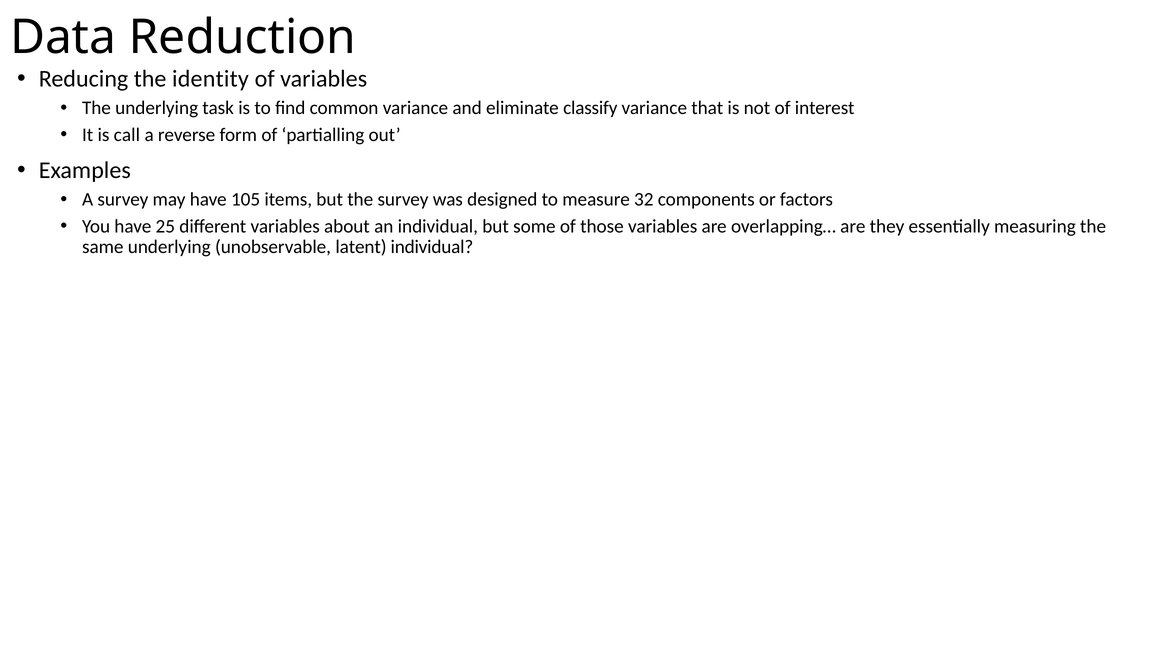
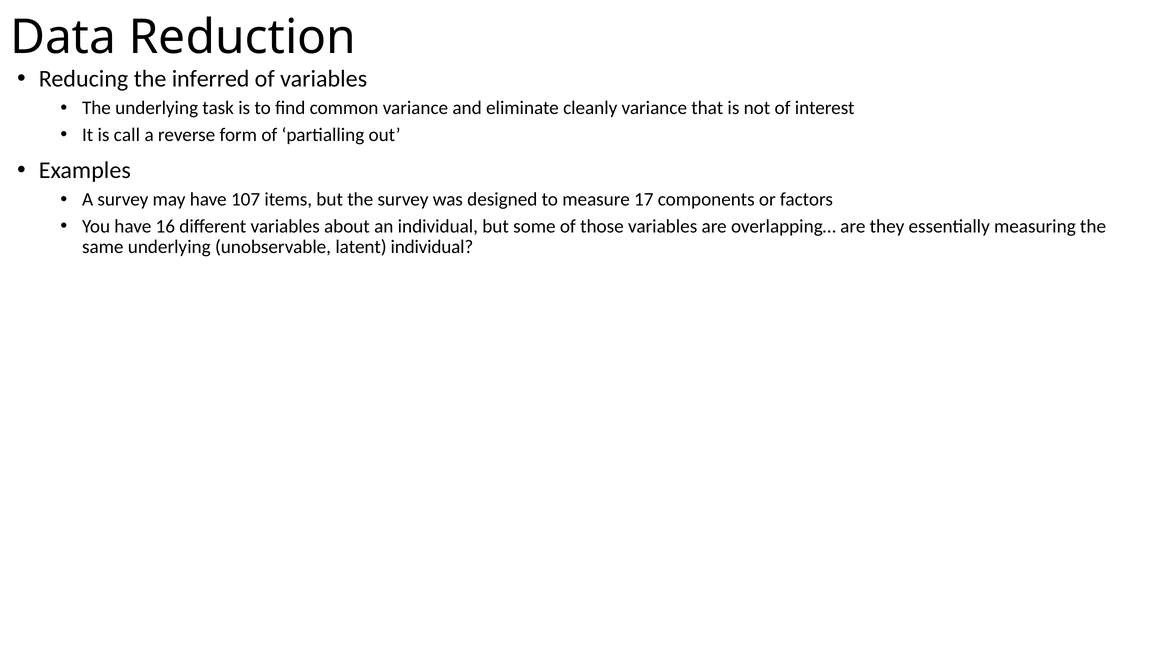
identity: identity -> inferred
classify: classify -> cleanly
105: 105 -> 107
32: 32 -> 17
25: 25 -> 16
